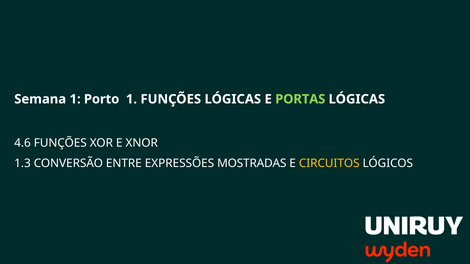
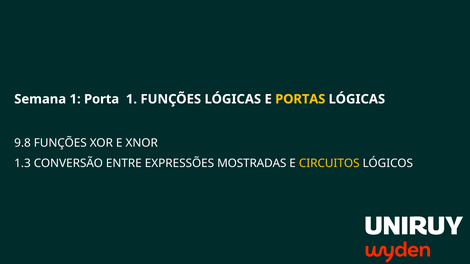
Porto: Porto -> Porta
PORTAS colour: light green -> yellow
4.6: 4.6 -> 9.8
